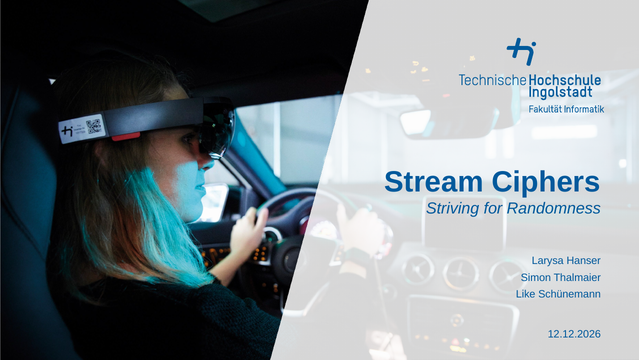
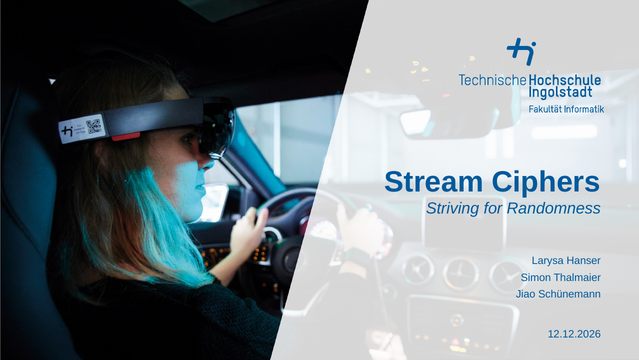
Like: Like -> Jiao
